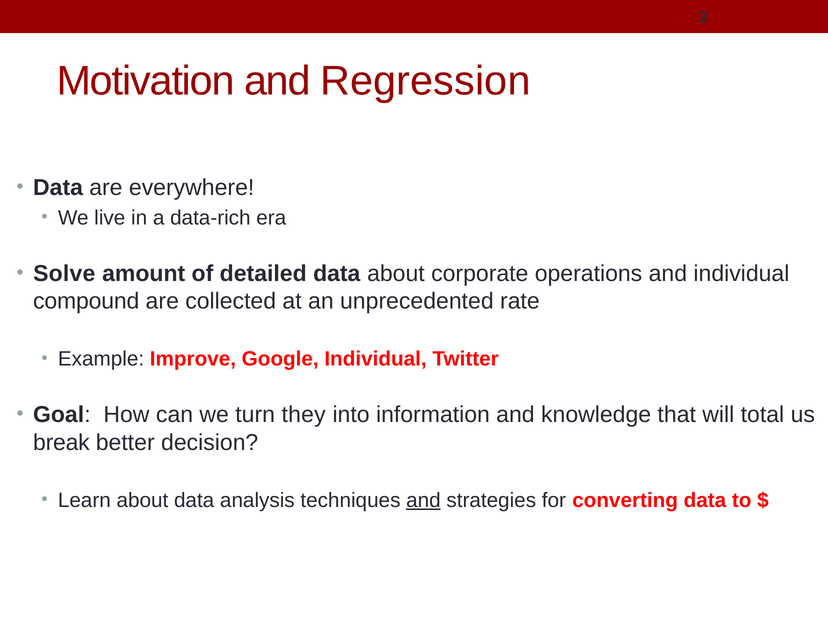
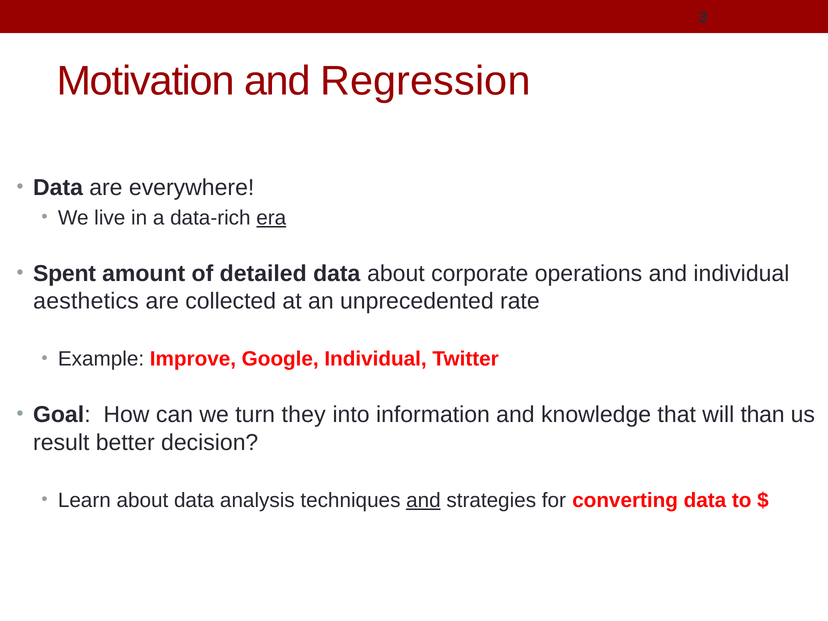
era underline: none -> present
Solve: Solve -> Spent
compound: compound -> aesthetics
total: total -> than
break: break -> result
